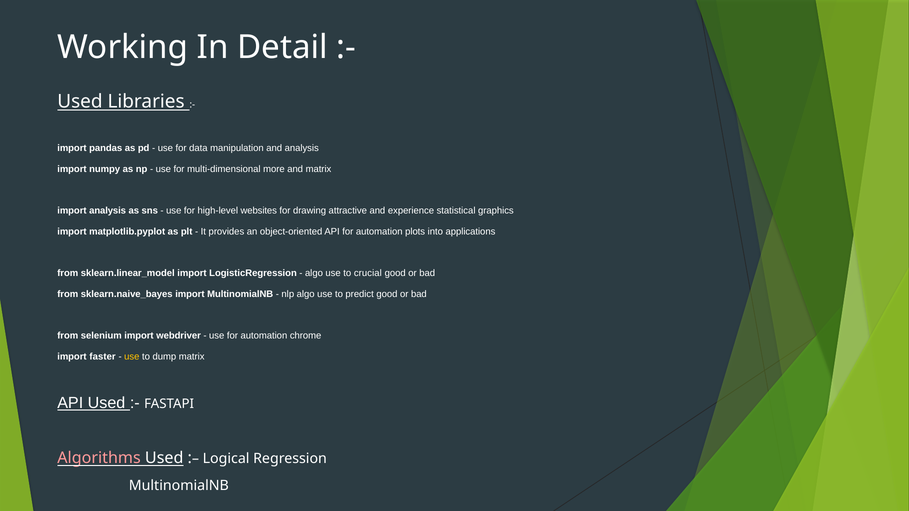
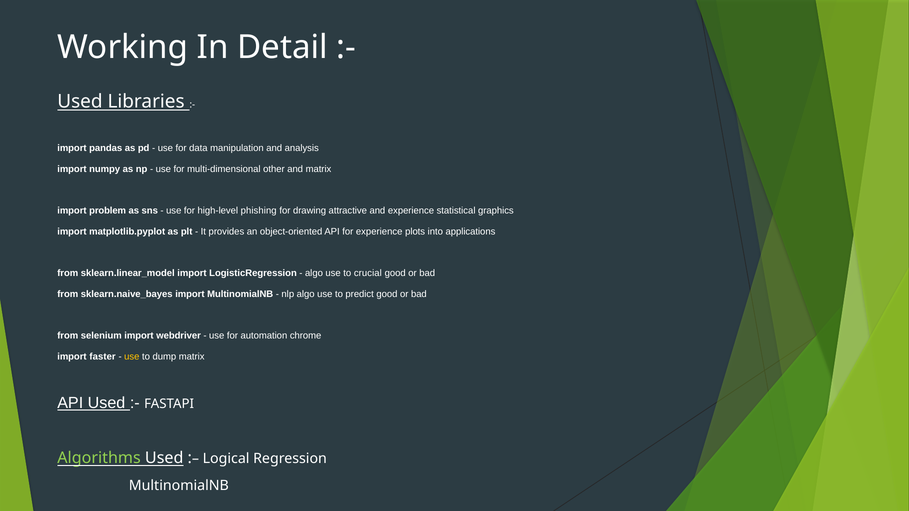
more: more -> other
import analysis: analysis -> problem
websites: websites -> phishing
API for automation: automation -> experience
Algorithms colour: pink -> light green
